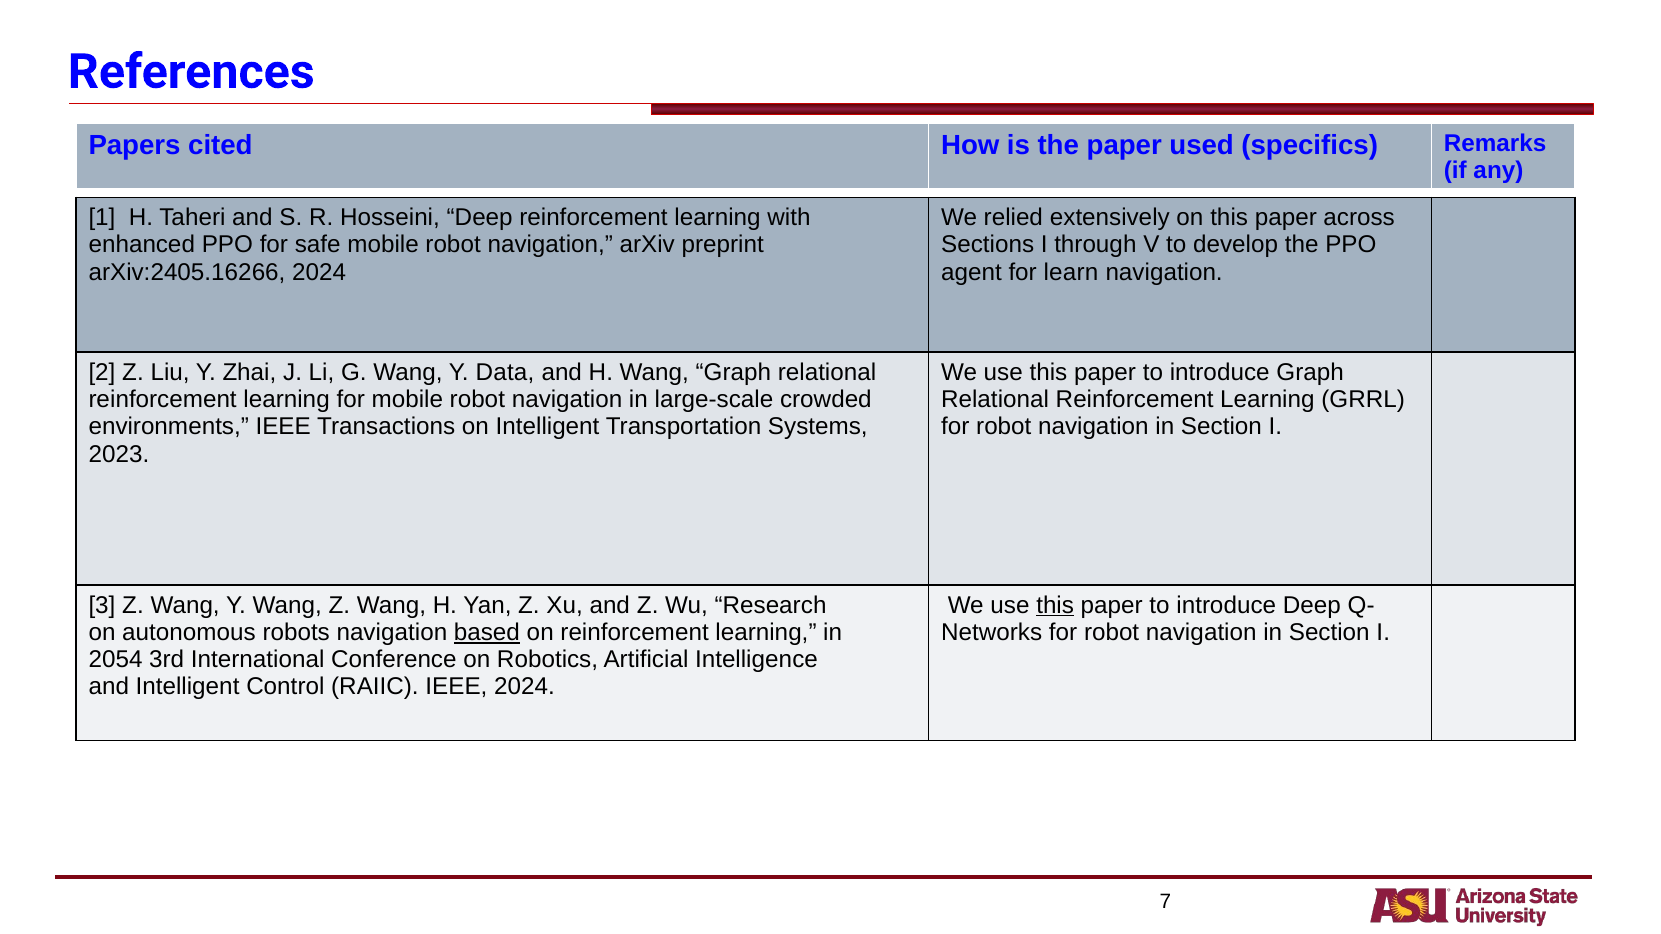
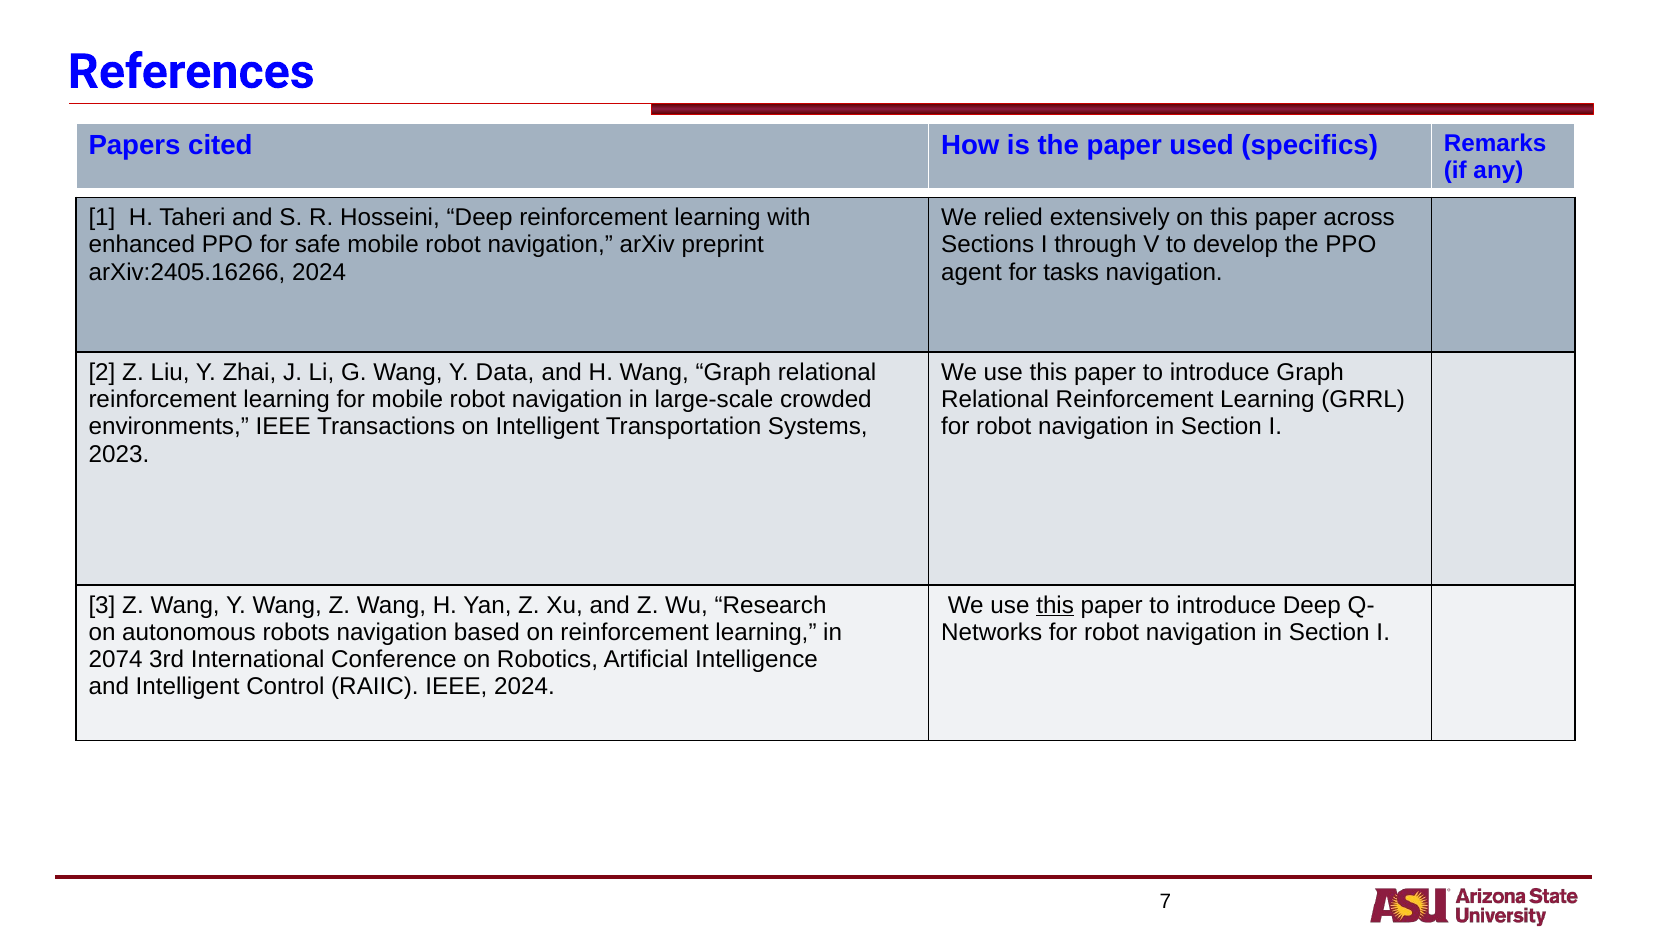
learn: learn -> tasks
based underline: present -> none
2054: 2054 -> 2074
